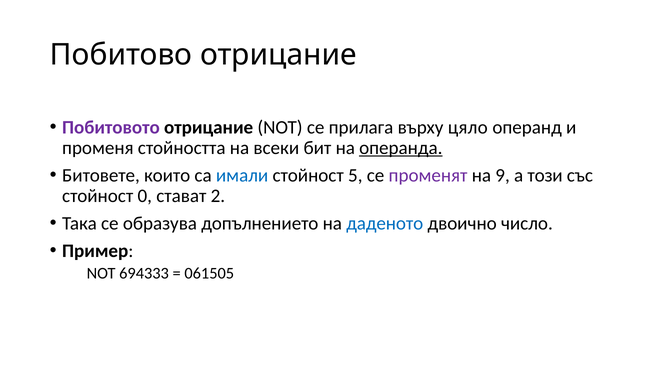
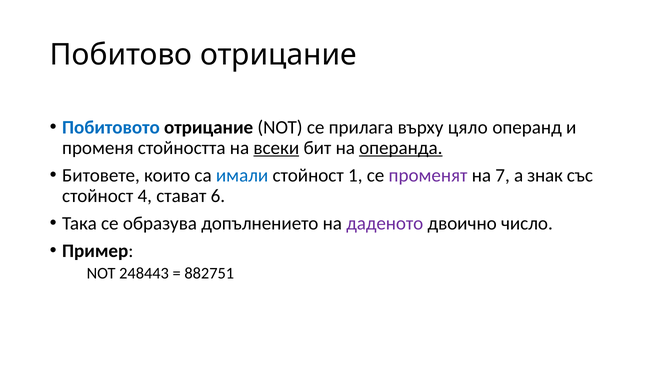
Побитовото colour: purple -> blue
всеки underline: none -> present
5: 5 -> 1
9: 9 -> 7
този: този -> знак
0: 0 -> 4
2: 2 -> 6
даденото colour: blue -> purple
694333: 694333 -> 248443
061505: 061505 -> 882751
